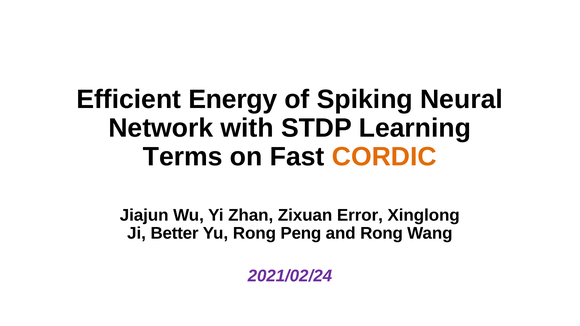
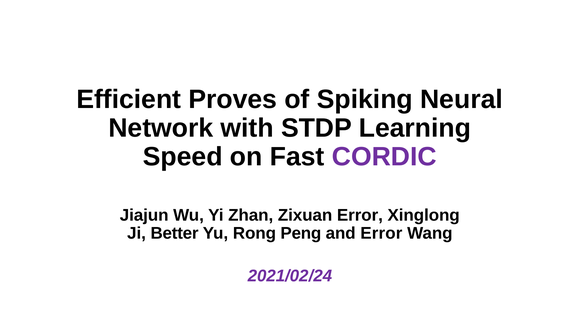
Energy: Energy -> Proves
Terms: Terms -> Speed
CORDIC colour: orange -> purple
and Rong: Rong -> Error
